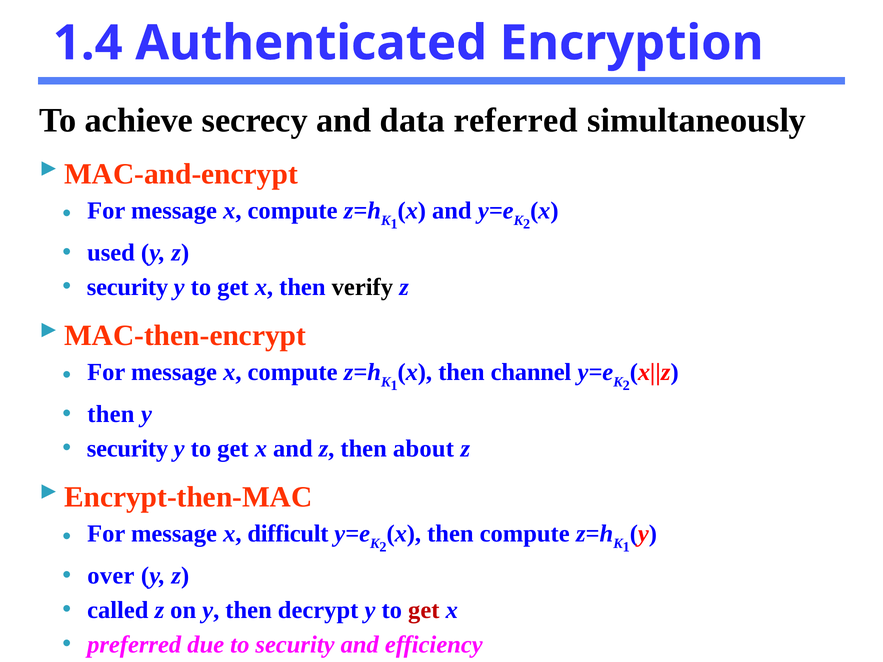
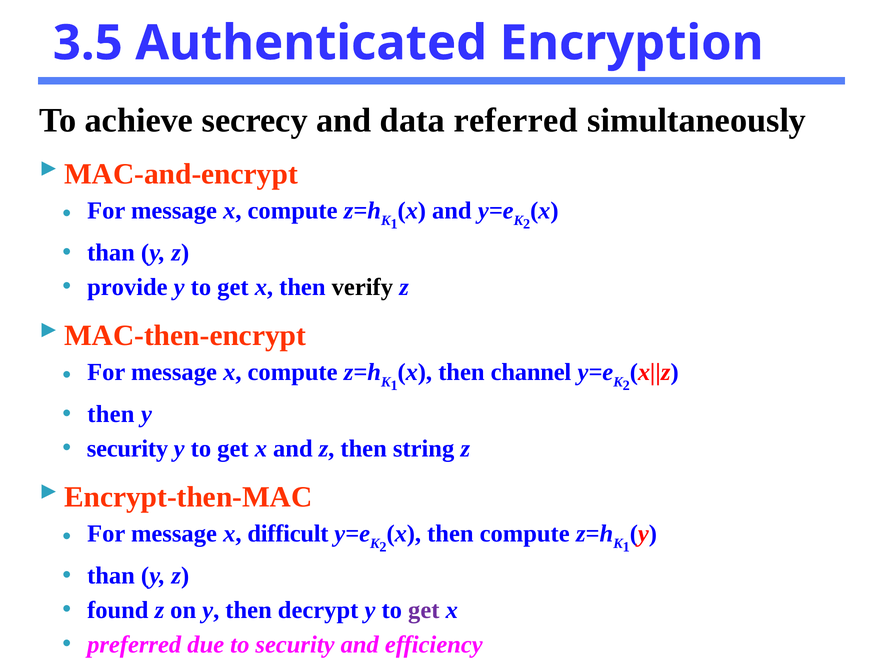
1.4: 1.4 -> 3.5
used at (111, 253): used -> than
security at (128, 287): security -> provide
about: about -> string
over at (111, 576): over -> than
called: called -> found
get at (424, 610) colour: red -> purple
